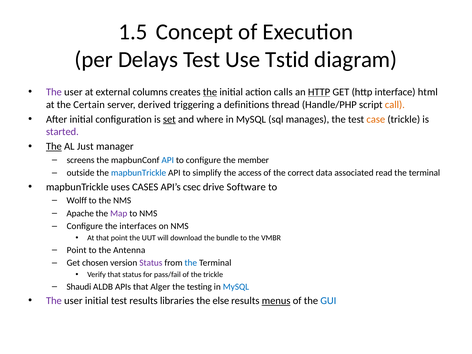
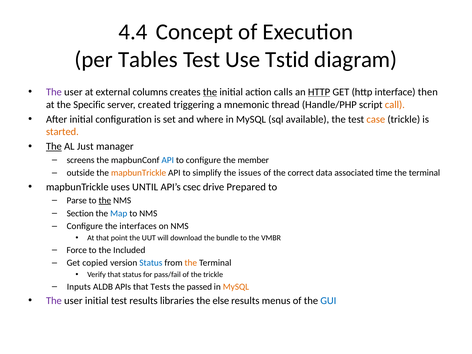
1.5: 1.5 -> 4.4
Delays: Delays -> Tables
html: html -> then
Certain: Certain -> Specific
derived: derived -> created
definitions: definitions -> mnemonic
set underline: present -> none
manages: manages -> available
started colour: purple -> orange
mapbunTrickle at (139, 173) colour: blue -> orange
access: access -> issues
read: read -> time
CASES: CASES -> UNTIL
Software: Software -> Prepared
Wolff: Wolff -> Parse
the at (105, 200) underline: none -> present
Apache: Apache -> Section
Map colour: purple -> blue
Point at (77, 250): Point -> Force
Antenna: Antenna -> Included
chosen: chosen -> copied
Status at (151, 263) colour: purple -> blue
the at (191, 263) colour: blue -> orange
Shaudi: Shaudi -> Inputs
Alger: Alger -> Tests
testing: testing -> passed
MySQL at (236, 287) colour: blue -> orange
menus underline: present -> none
